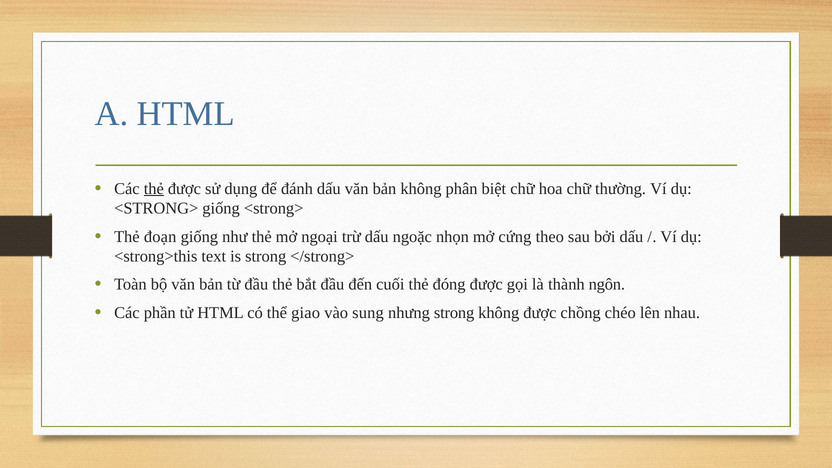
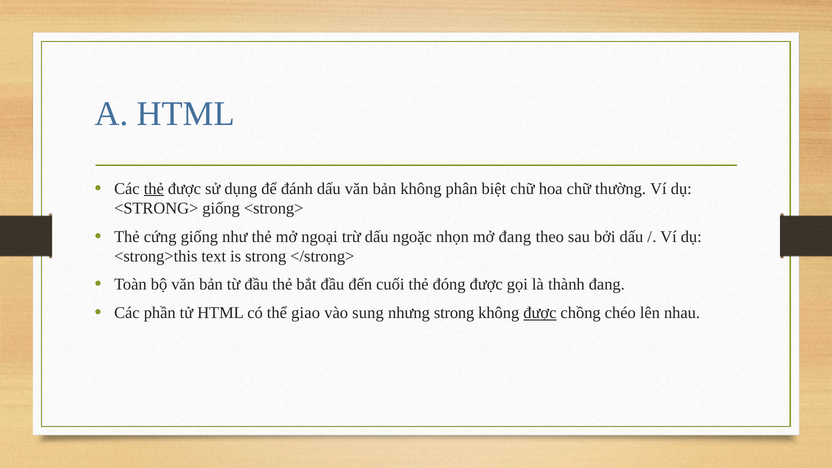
đoạn: đoạn -> cứng
mở cứng: cứng -> đang
thành ngôn: ngôn -> đang
được at (540, 313) underline: none -> present
